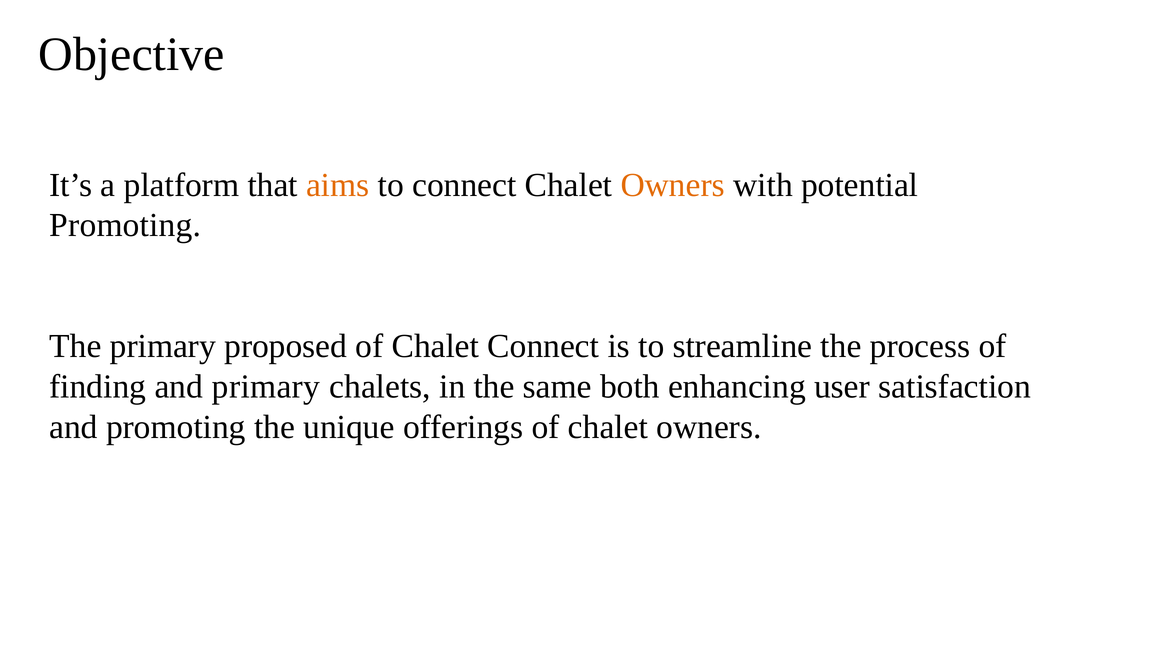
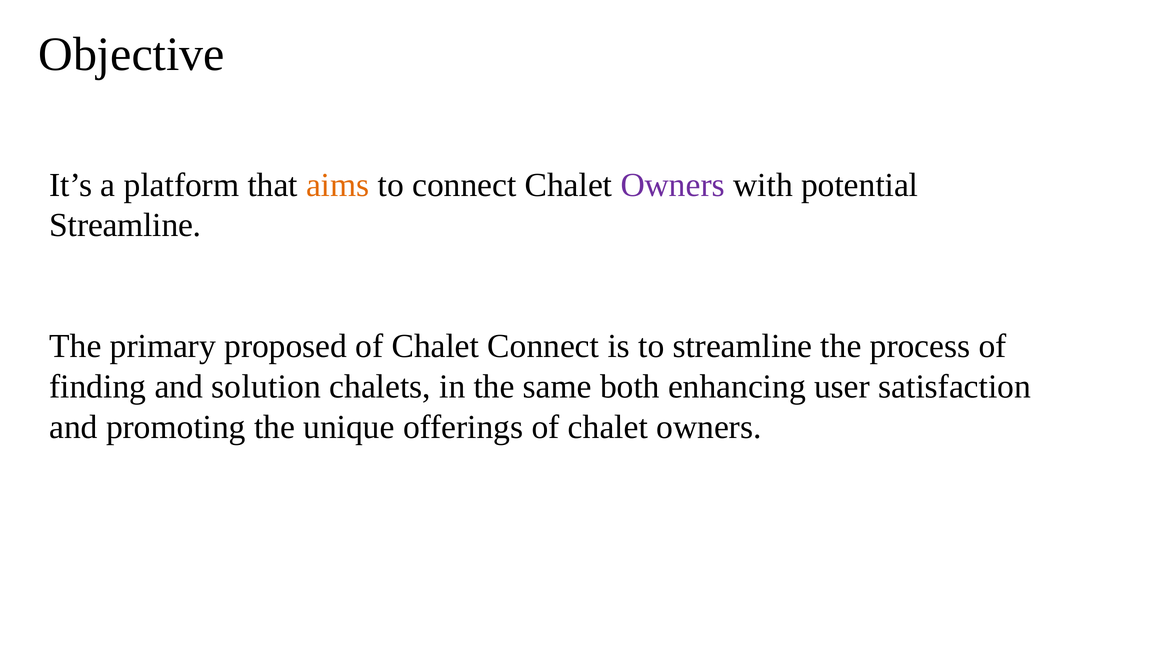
Owners at (673, 185) colour: orange -> purple
Promoting at (125, 225): Promoting -> Streamline
and primary: primary -> solution
